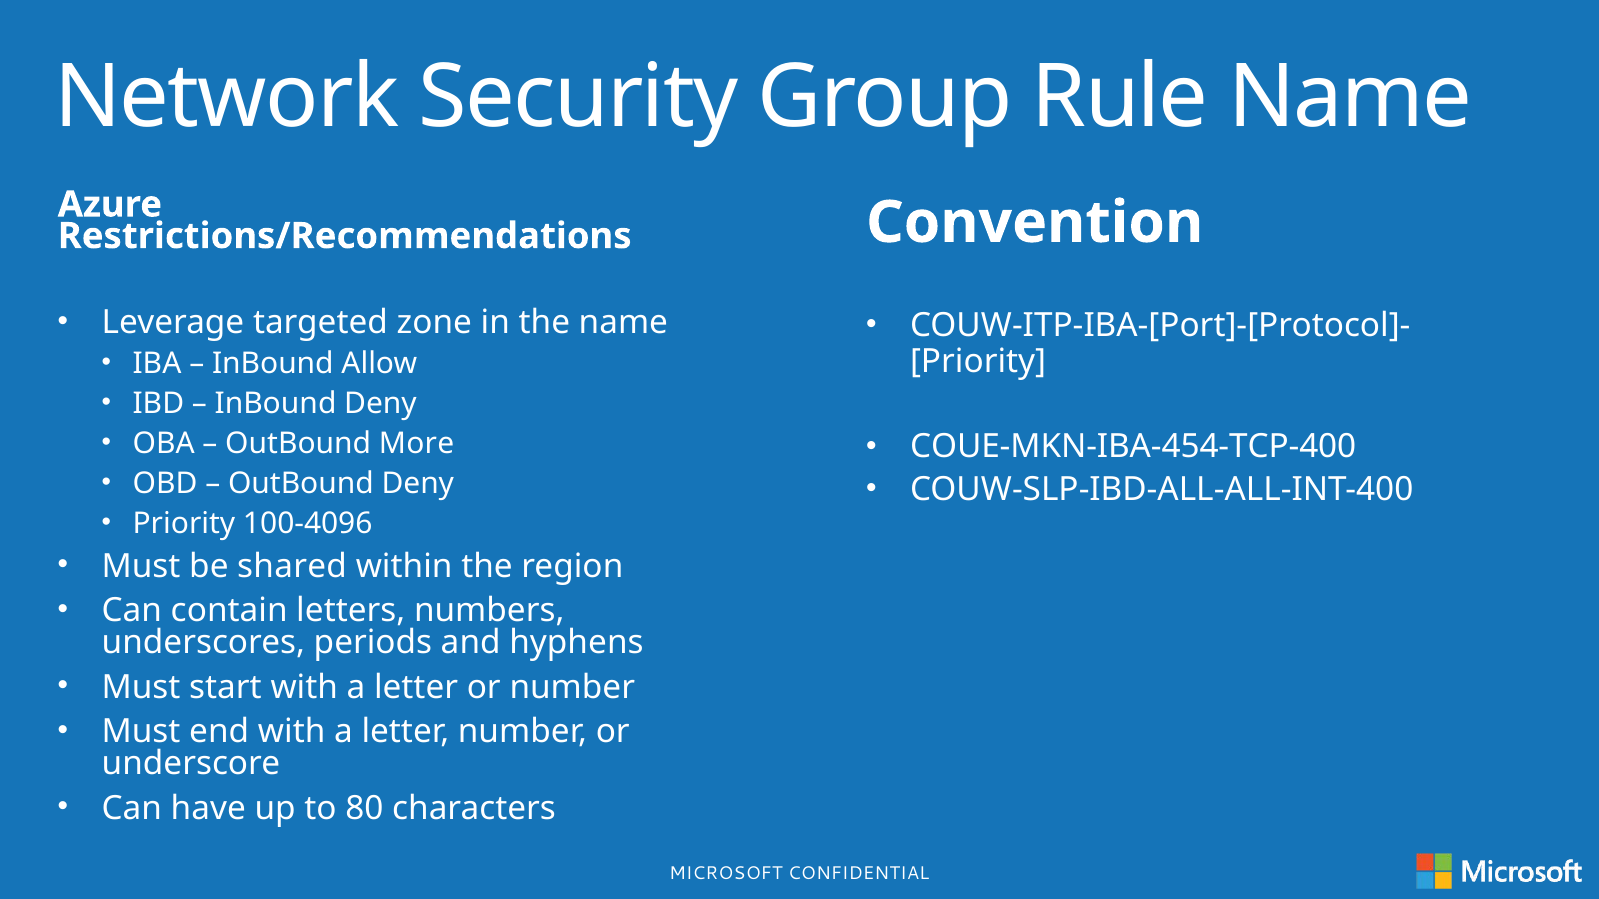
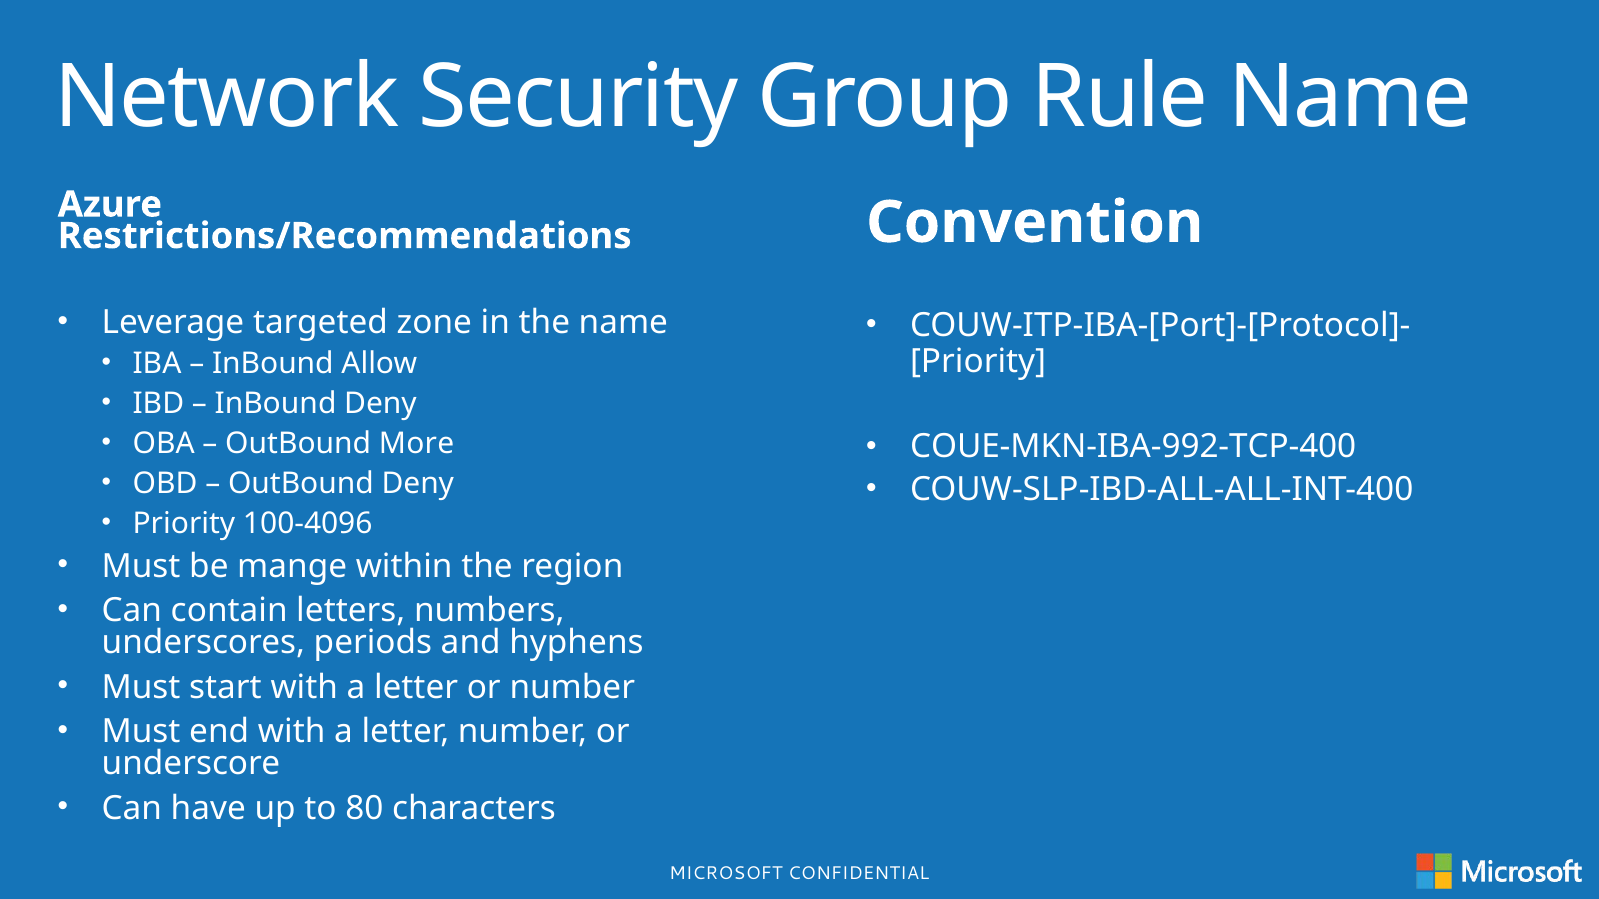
COUE-MKN-IBA-454-TCP-400: COUE-MKN-IBA-454-TCP-400 -> COUE-MKN-IBA-992-TCP-400
shared: shared -> mange
